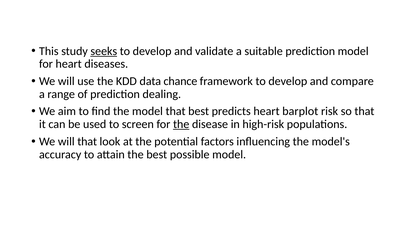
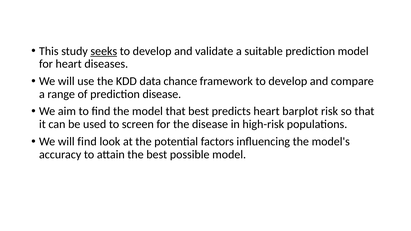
prediction dealing: dealing -> disease
the at (181, 124) underline: present -> none
will that: that -> find
